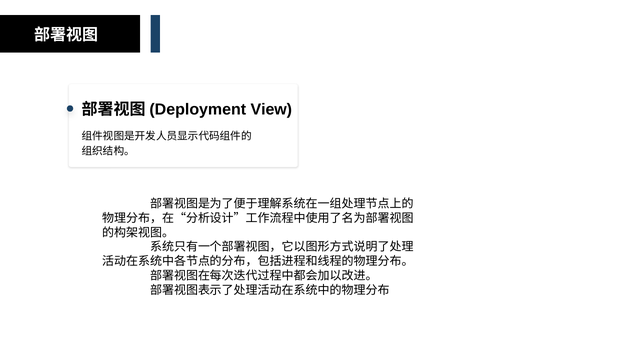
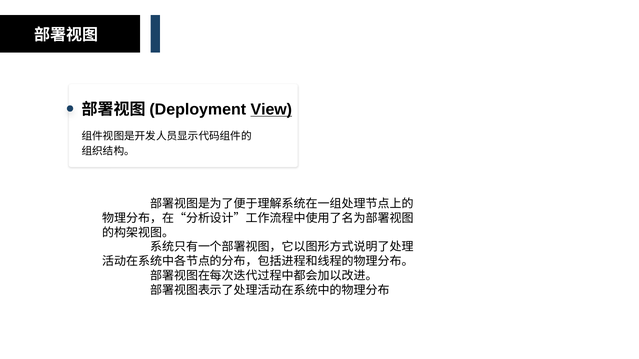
View underline: none -> present
